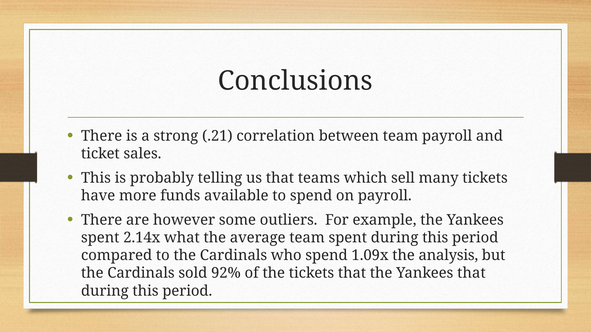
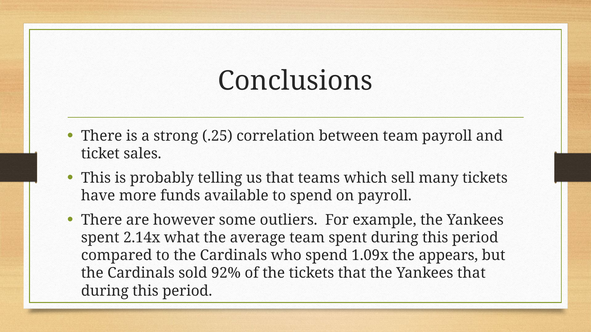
.21: .21 -> .25
analysis: analysis -> appears
